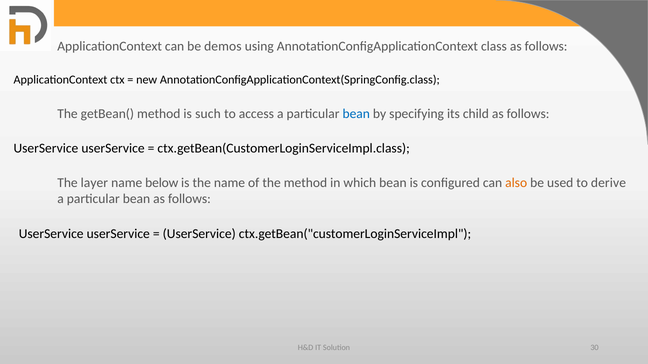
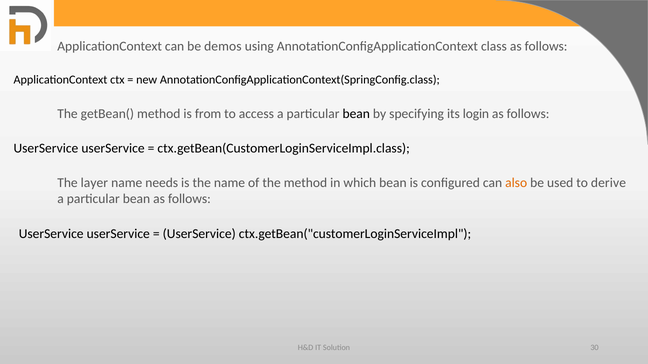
such: such -> from
bean at (356, 114) colour: blue -> black
child: child -> login
below: below -> needs
